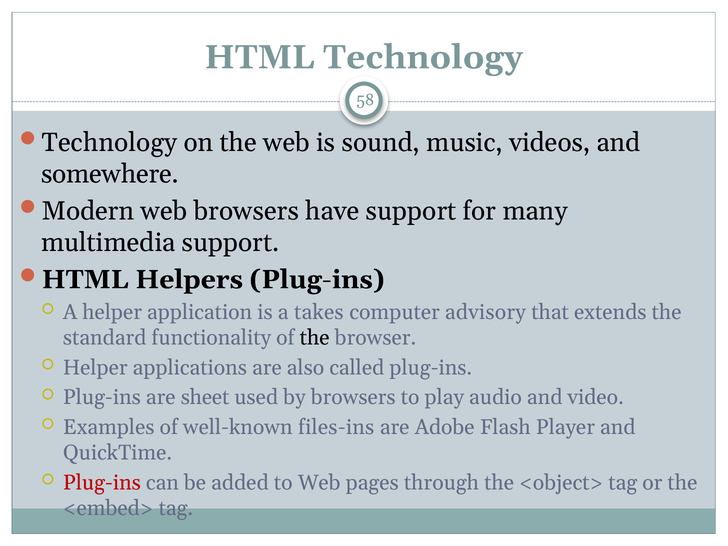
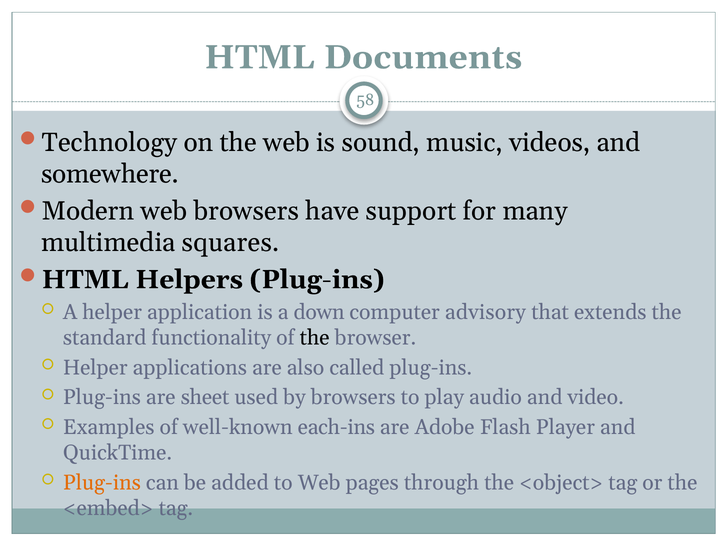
HTML Technology: Technology -> Documents
multimedia support: support -> squares
takes: takes -> down
files-ins: files-ins -> each-ins
Plug-ins at (102, 483) colour: red -> orange
